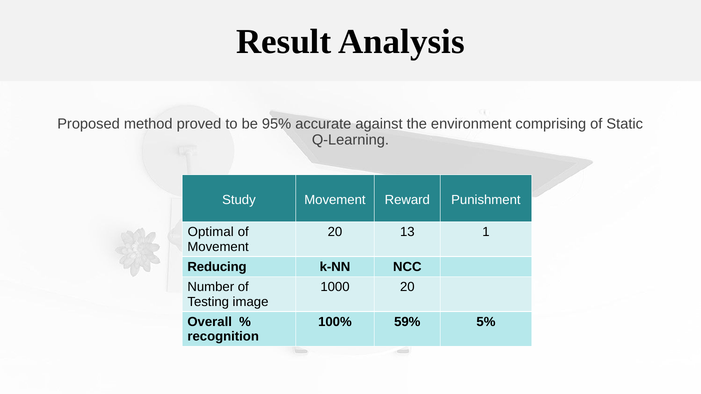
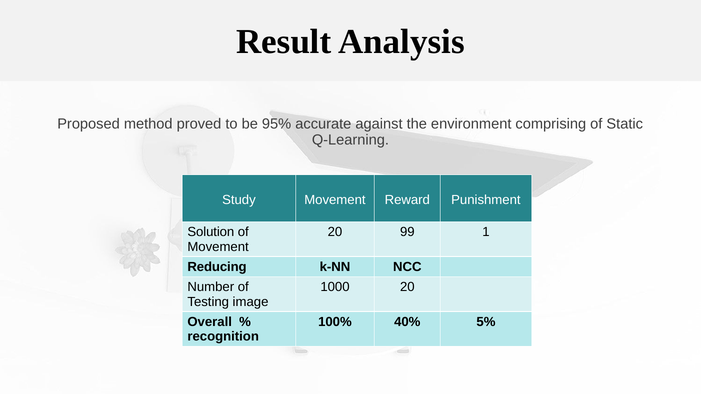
Optimal: Optimal -> Solution
13: 13 -> 99
59%: 59% -> 40%
